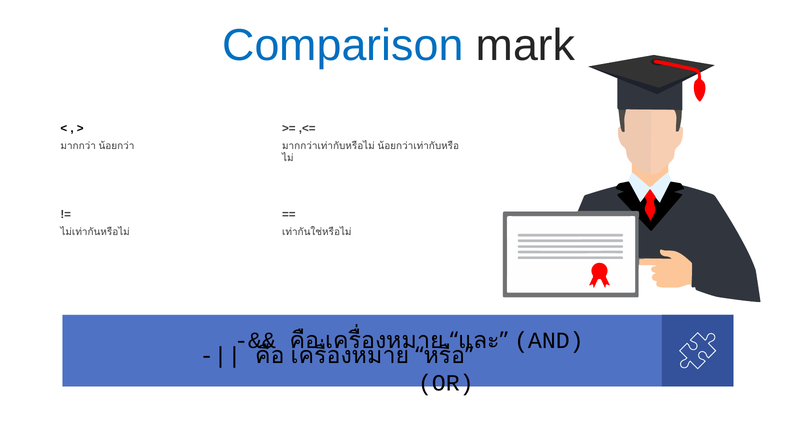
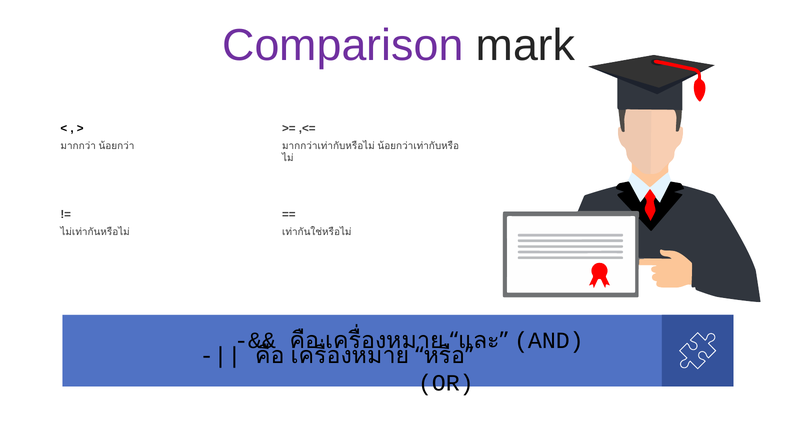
Comparison colour: blue -> purple
